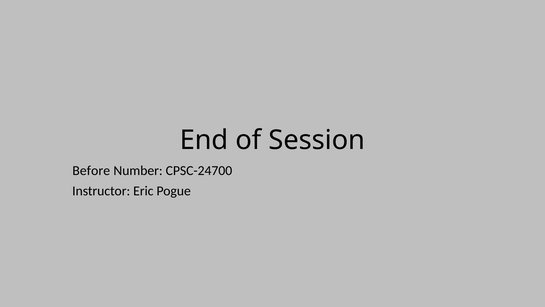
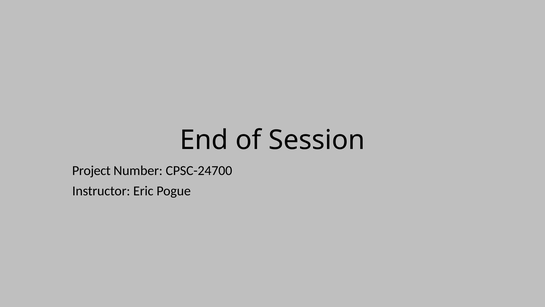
Before: Before -> Project
